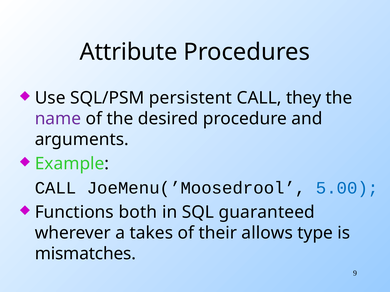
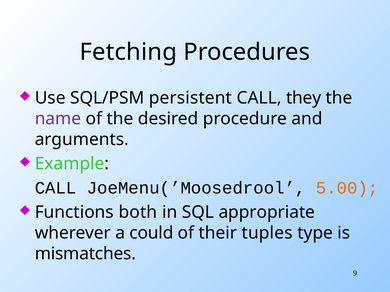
Attribute: Attribute -> Fetching
5.00 colour: blue -> orange
guaranteed: guaranteed -> appropriate
takes: takes -> could
allows: allows -> tuples
